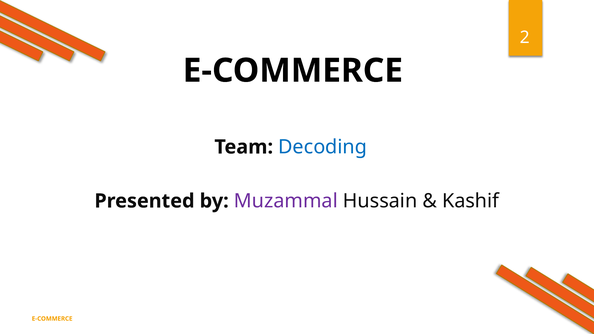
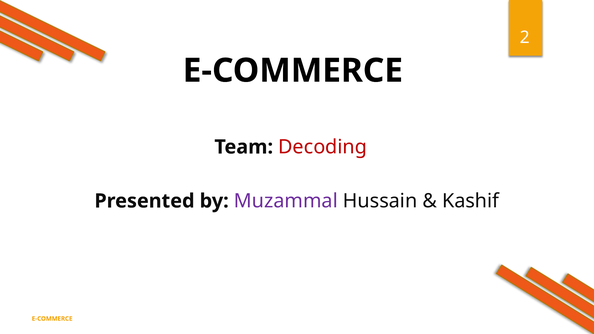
Decoding colour: blue -> red
